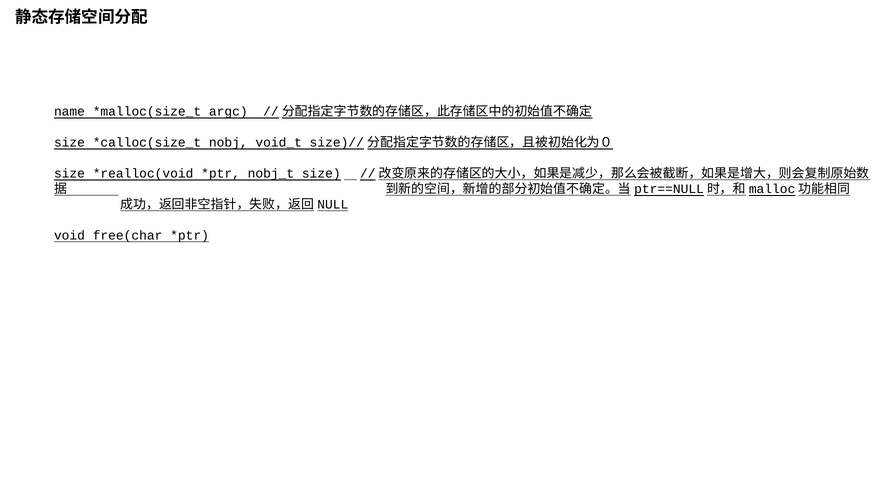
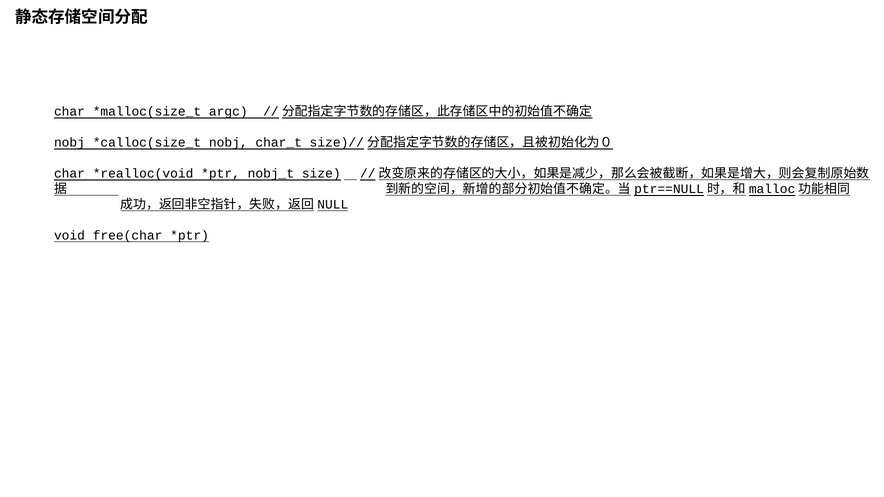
name at (69, 112): name -> char
size at (69, 143): size -> nobj
void_t: void_t -> char_t
size at (69, 174): size -> char
